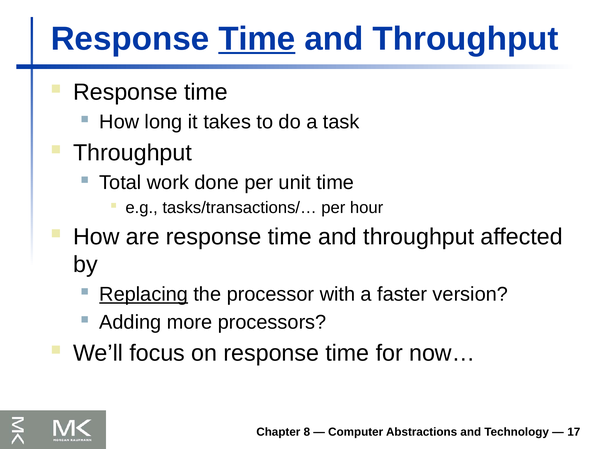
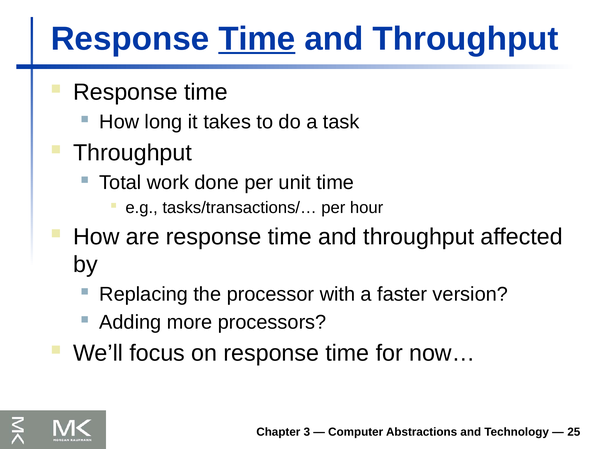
Replacing underline: present -> none
8: 8 -> 3
17: 17 -> 25
